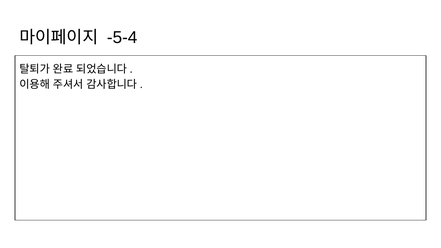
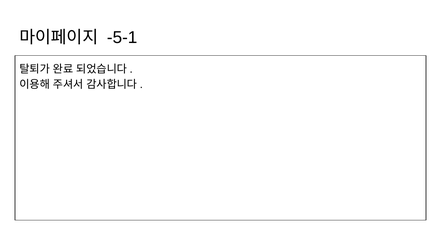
-5-4: -5-4 -> -5-1
